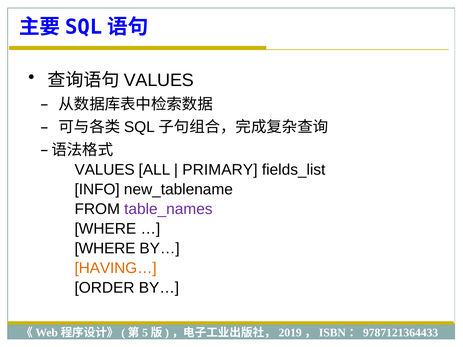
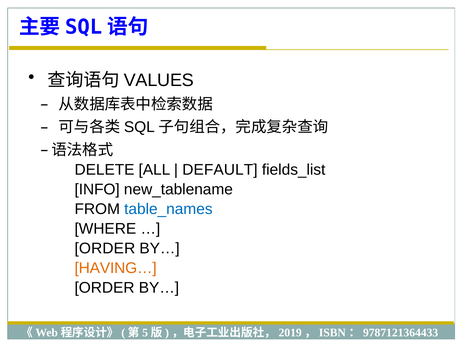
VALUES at (105, 170): VALUES -> DELETE
PRIMARY: PRIMARY -> DEFAULT
table_names colour: purple -> blue
WHERE at (105, 249): WHERE -> ORDER
